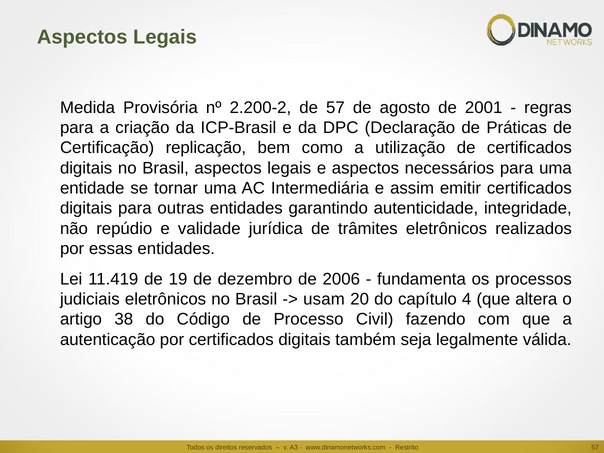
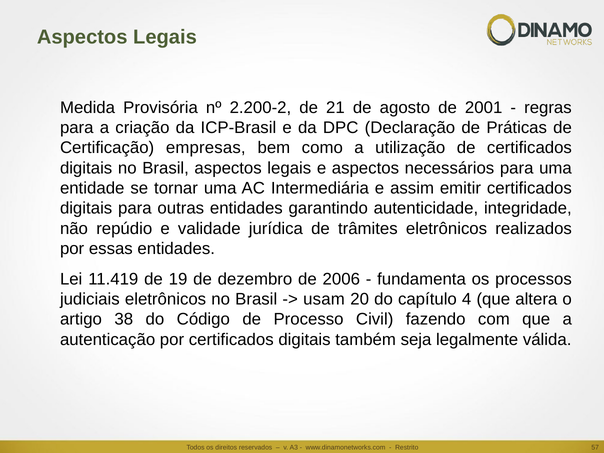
de 57: 57 -> 21
replicação: replicação -> empresas
